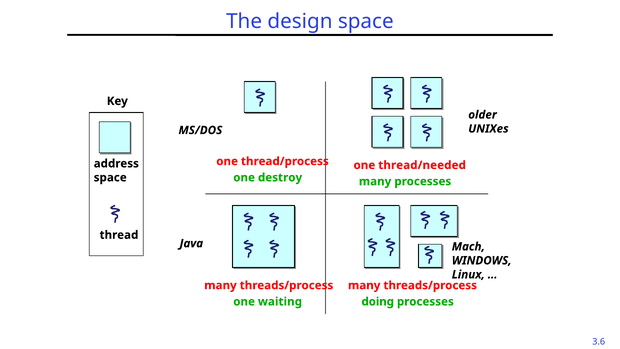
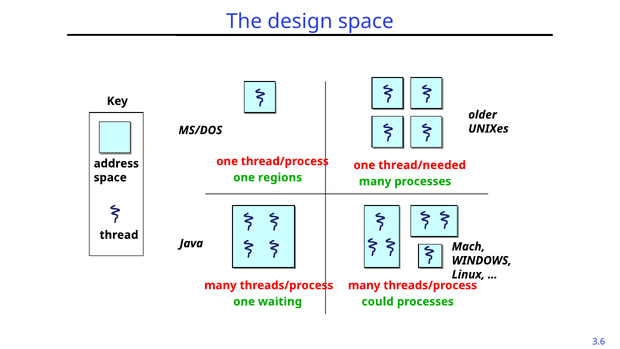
destroy: destroy -> regions
doing: doing -> could
